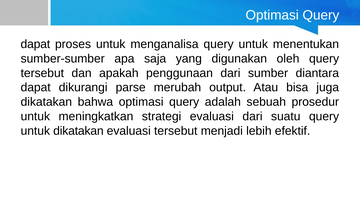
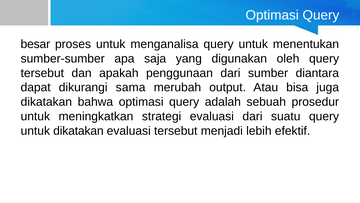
dapat at (35, 44): dapat -> besar
parse: parse -> sama
